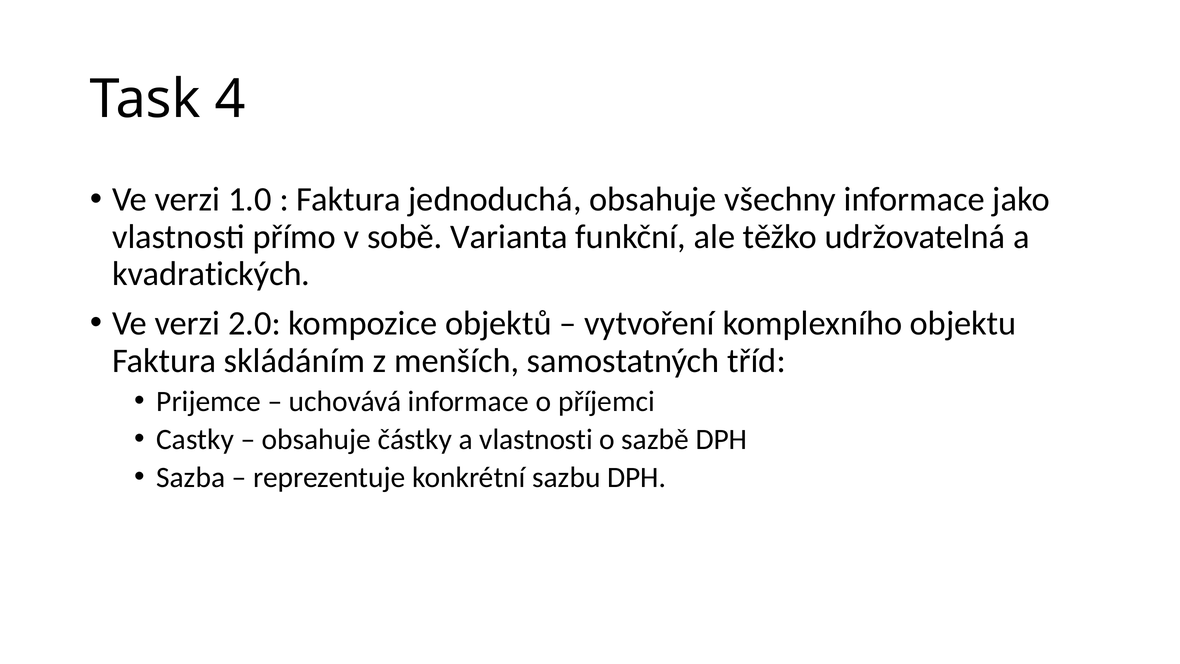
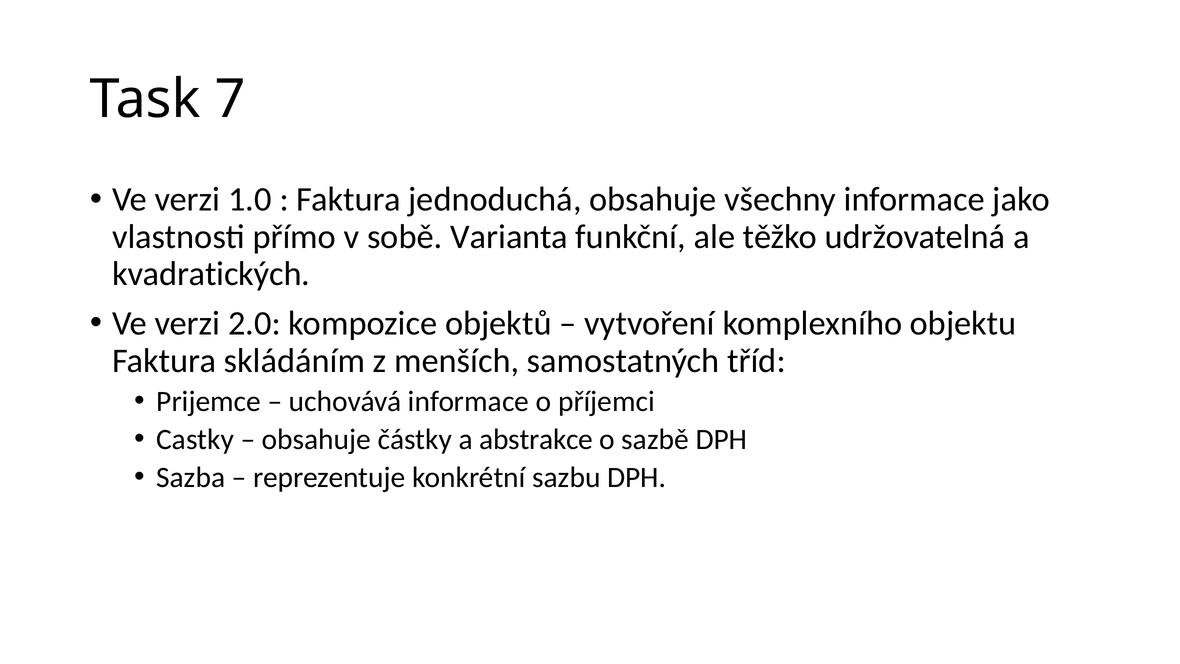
4: 4 -> 7
a vlastnosti: vlastnosti -> abstrakce
